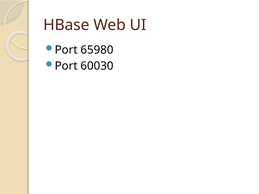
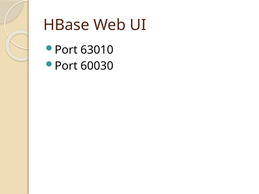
65980: 65980 -> 63010
